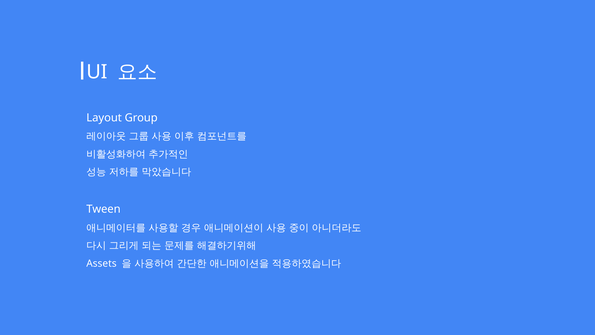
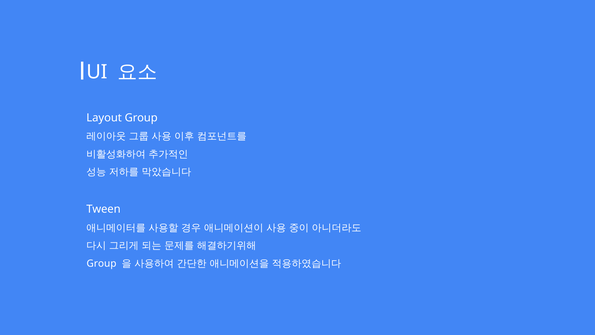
Assets at (101, 263): Assets -> Group
